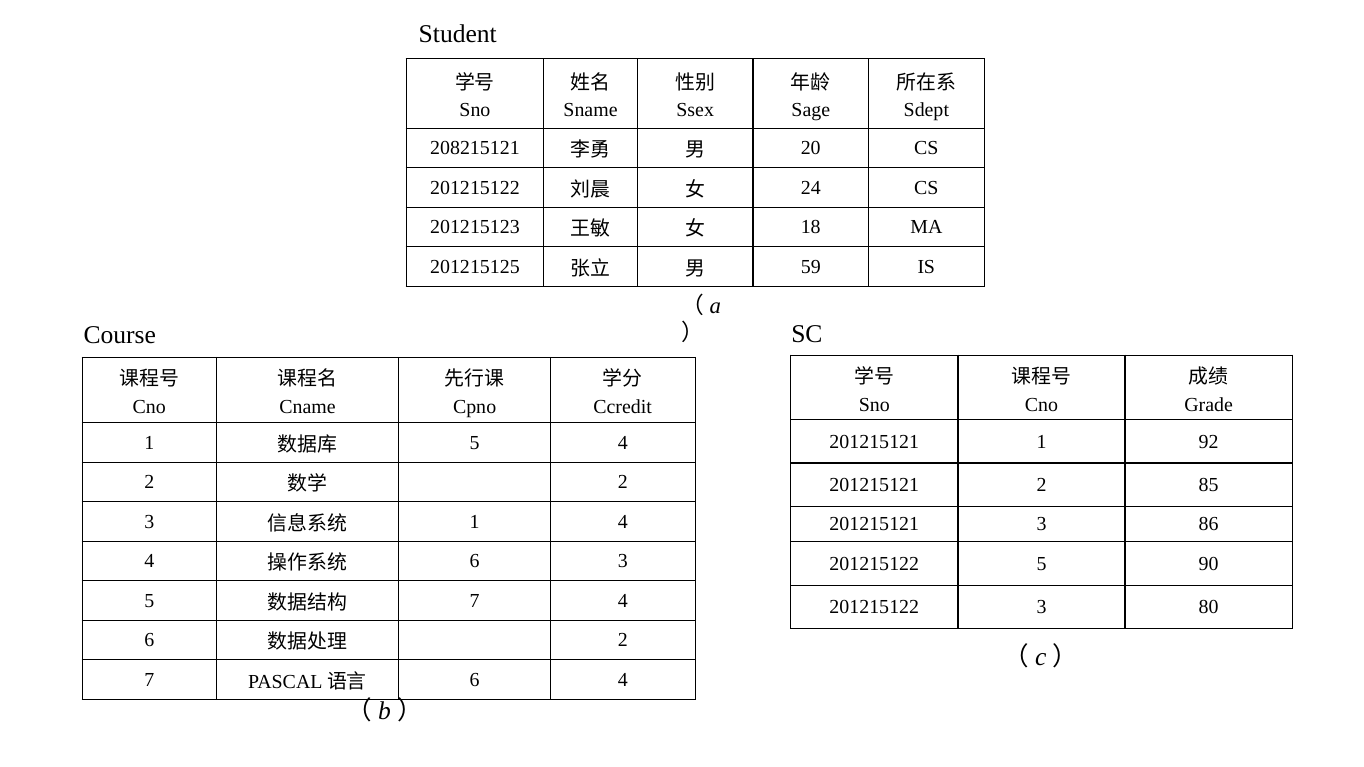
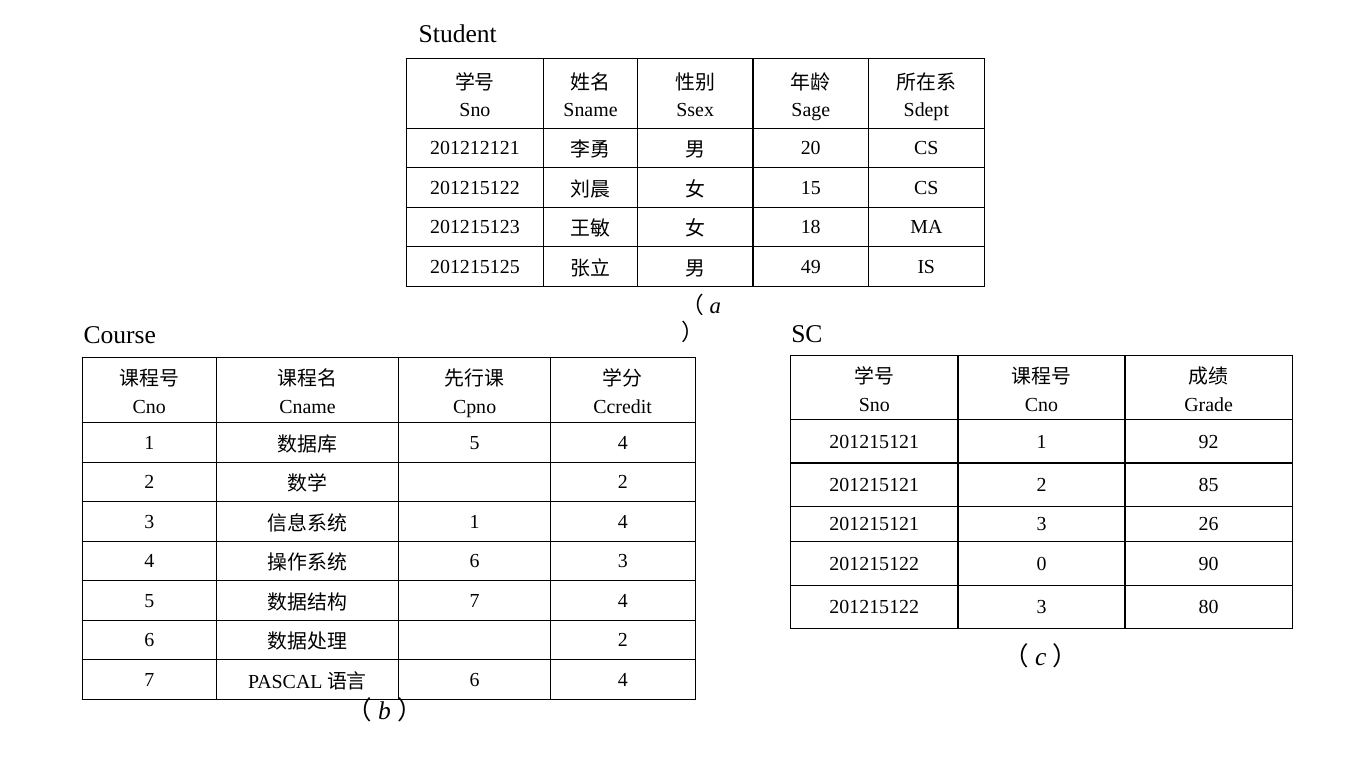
208215121: 208215121 -> 201212121
24: 24 -> 15
59: 59 -> 49
86: 86 -> 26
201215122 5: 5 -> 0
